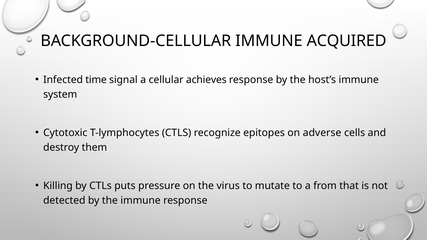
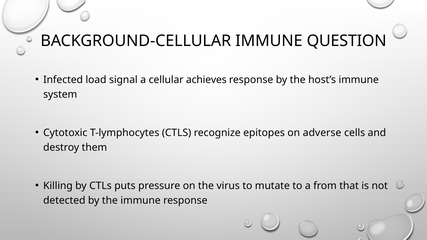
ACQUIRED: ACQUIRED -> QUESTION
time: time -> load
